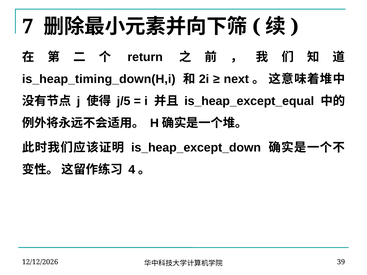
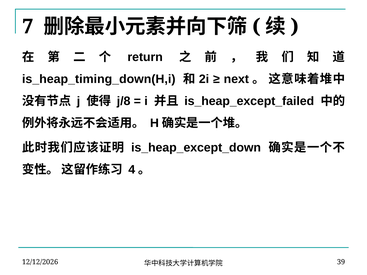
j/5: j/5 -> j/8
is_heap_except_equal: is_heap_except_equal -> is_heap_except_failed
